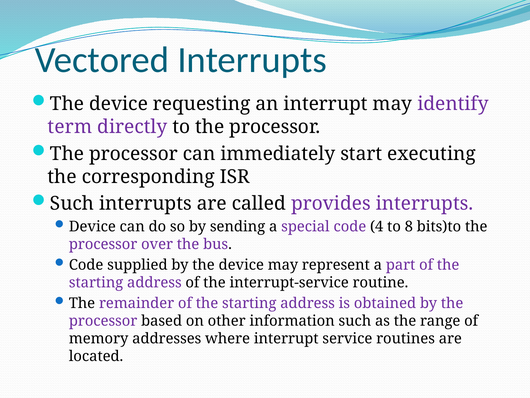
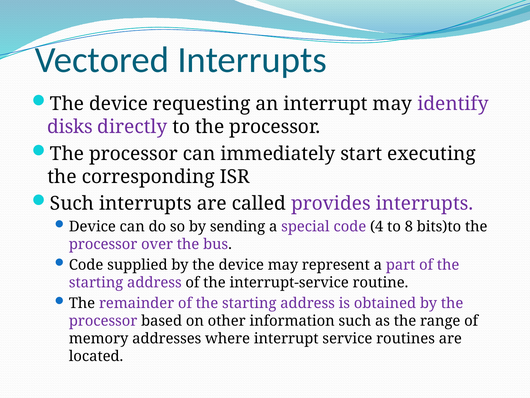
term: term -> disks
